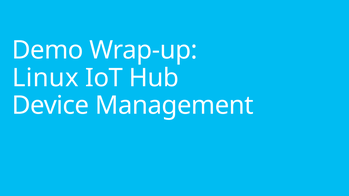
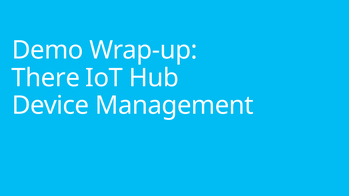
Linux: Linux -> There
